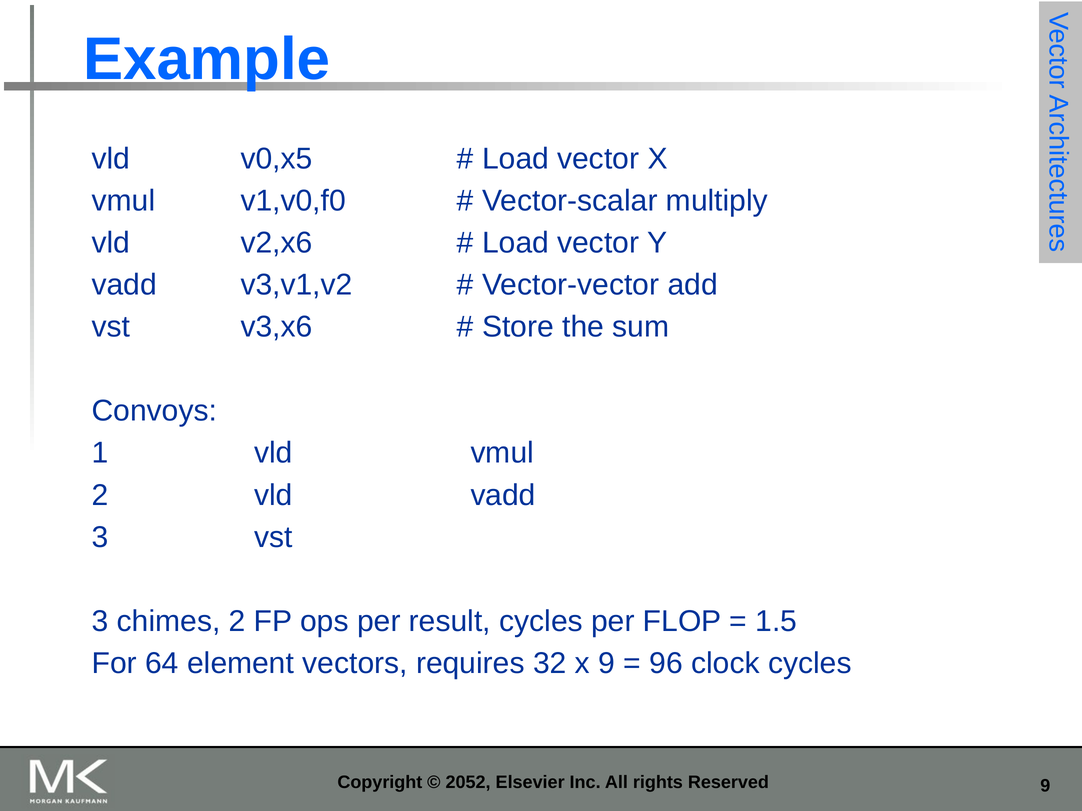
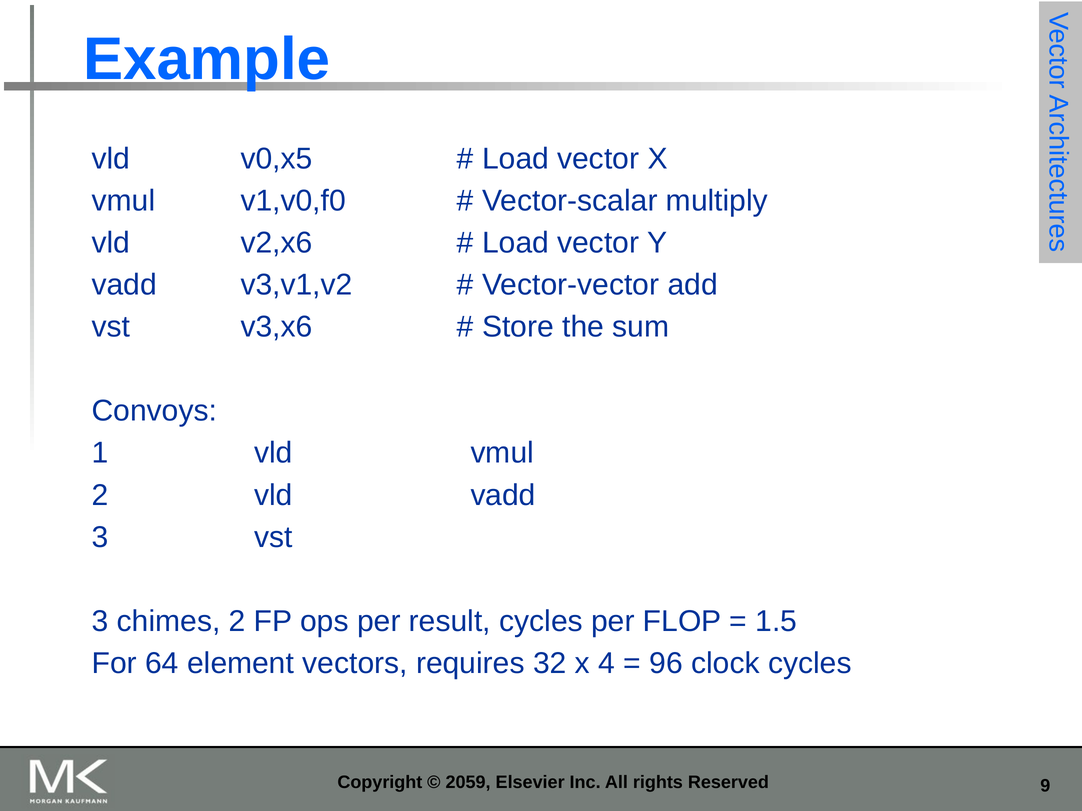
x 9: 9 -> 4
2052: 2052 -> 2059
